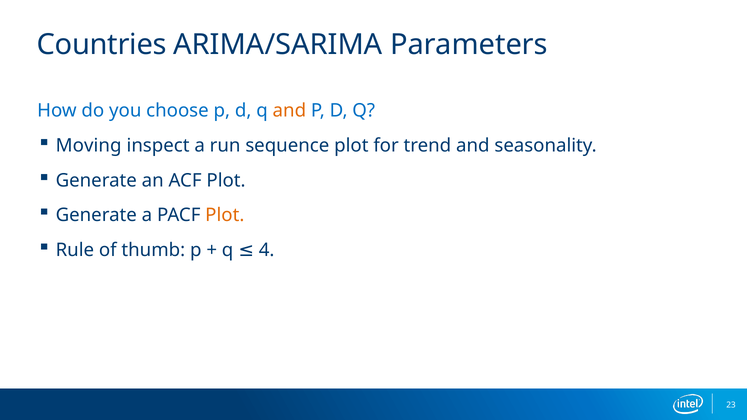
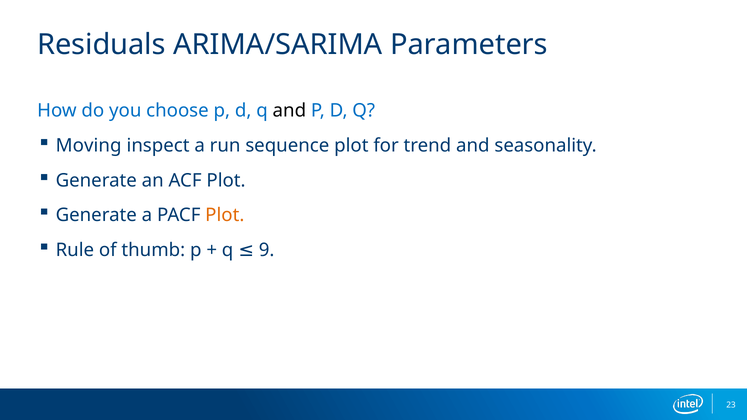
Countries: Countries -> Residuals
and at (289, 111) colour: orange -> black
4: 4 -> 9
